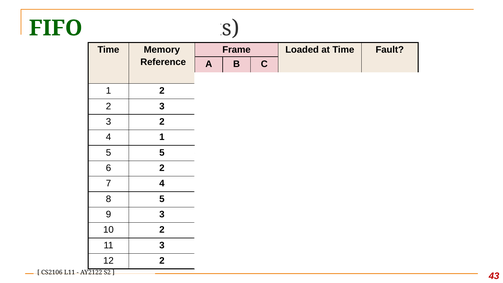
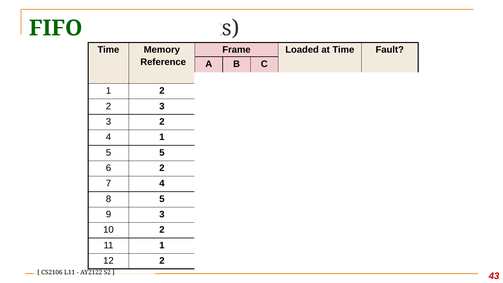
11 3: 3 -> 1
